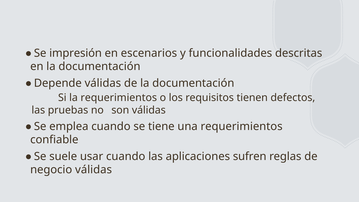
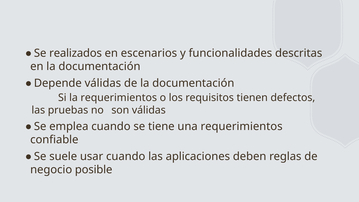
impresión: impresión -> realizados
sufren: sufren -> deben
negocio válidas: válidas -> posible
